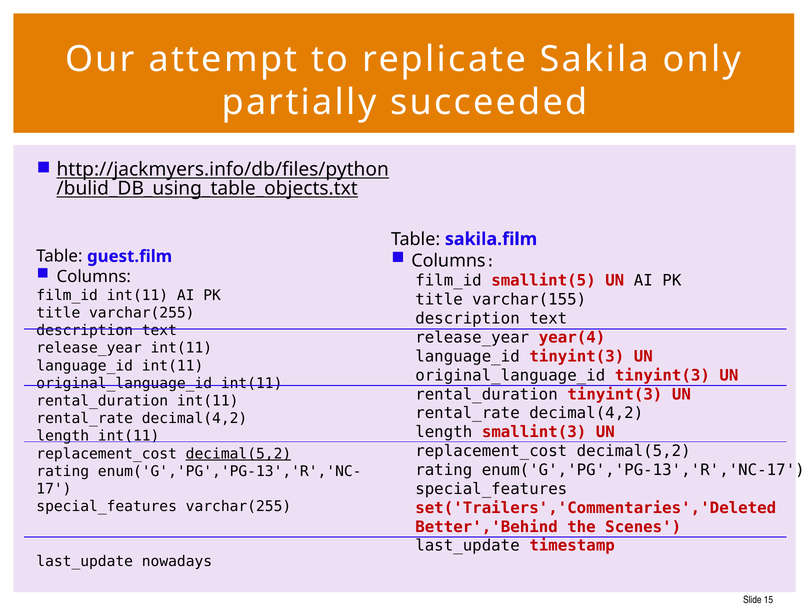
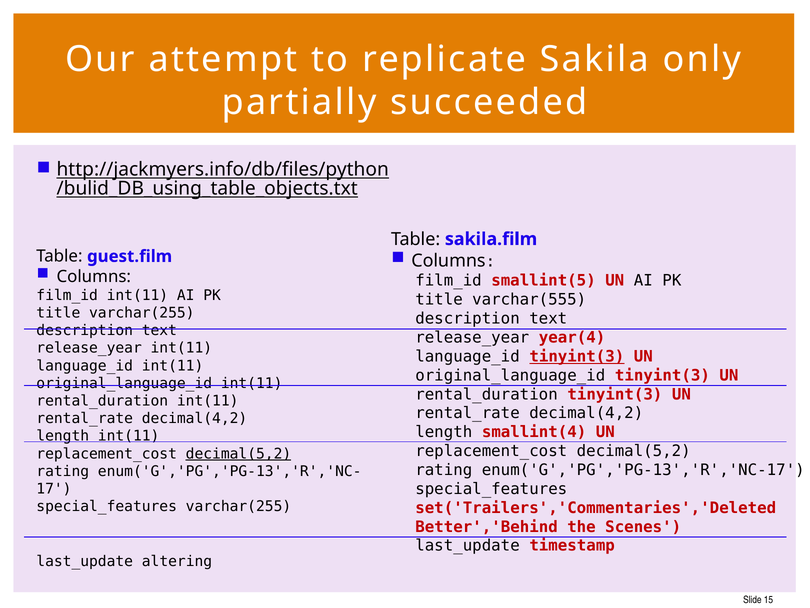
varchar(155: varchar(155 -> varchar(555
tinyint(3 at (577, 356) underline: none -> present
smallint(3: smallint(3 -> smallint(4
nowadays: nowadays -> altering
